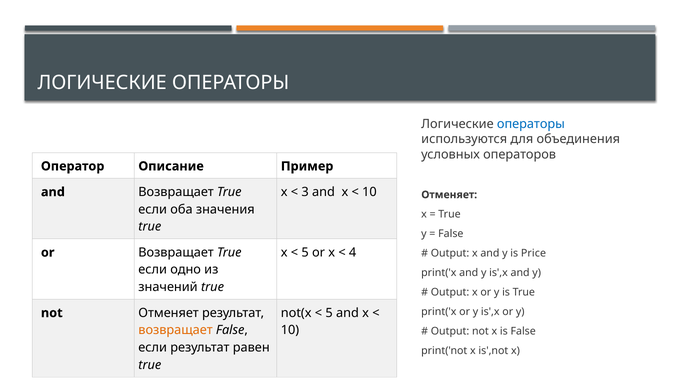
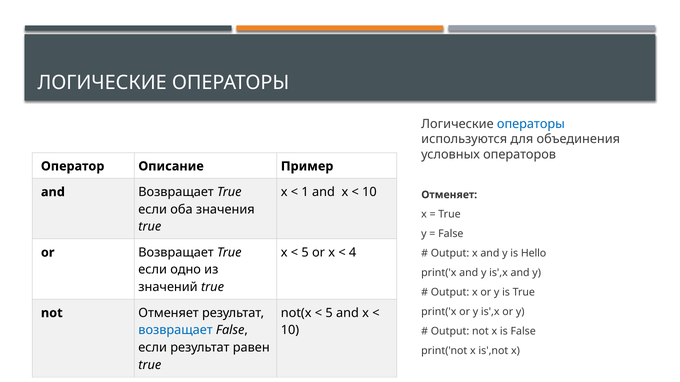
3: 3 -> 1
Price: Price -> Hello
возвращает at (176, 331) colour: orange -> blue
